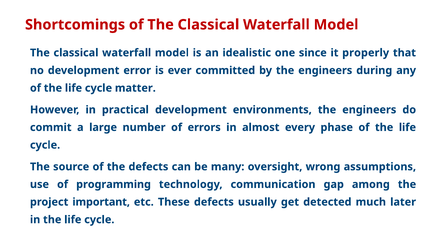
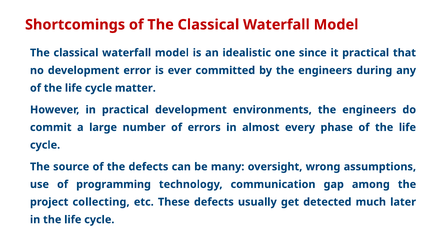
it properly: properly -> practical
important: important -> collecting
